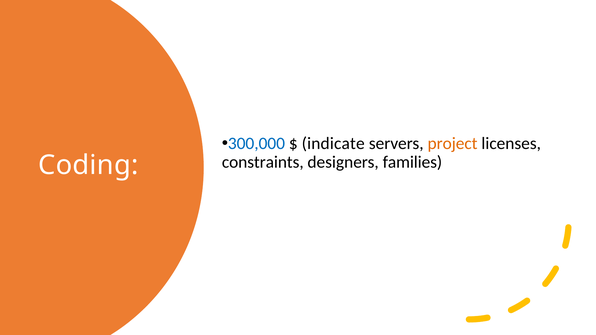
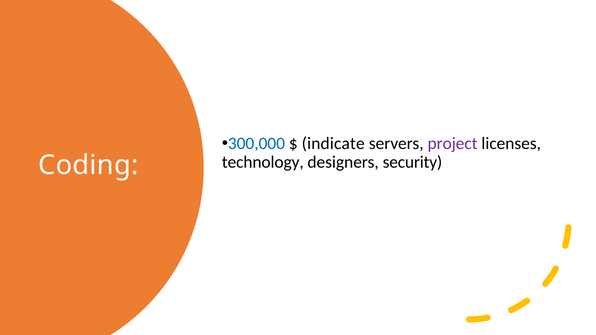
project colour: orange -> purple
constraints: constraints -> technology
families: families -> security
